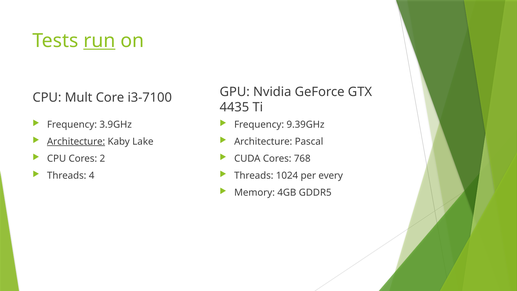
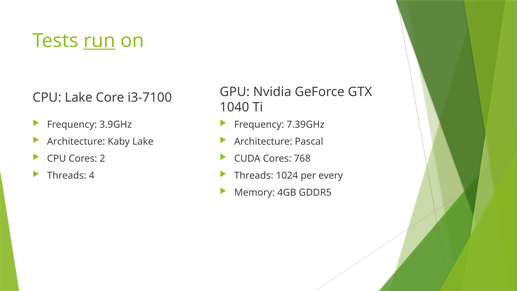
CPU Mult: Mult -> Lake
4435: 4435 -> 1040
9.39GHz: 9.39GHz -> 7.39GHz
Architecture at (76, 142) underline: present -> none
